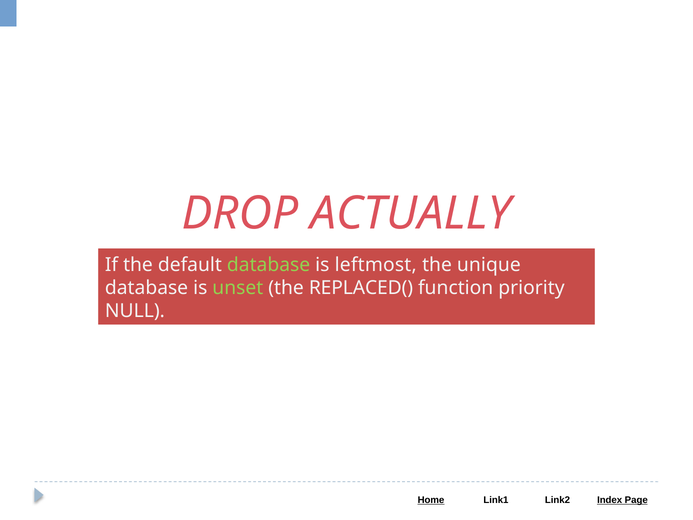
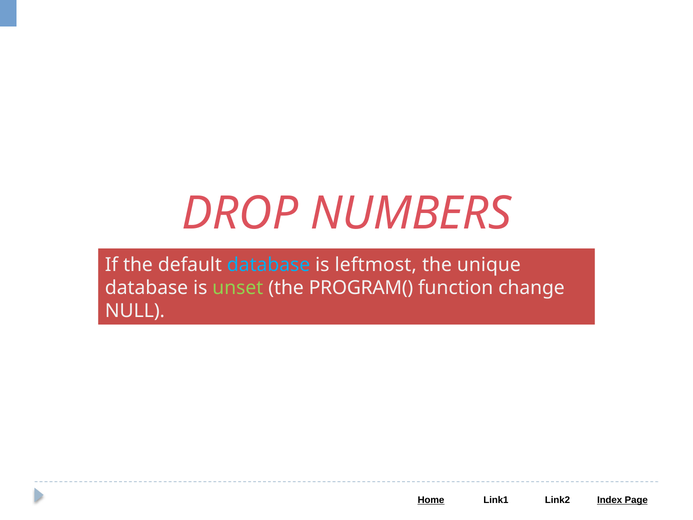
ACTUALLY: ACTUALLY -> NUMBERS
database at (269, 265) colour: light green -> light blue
REPLACED(: REPLACED( -> PROGRAM(
priority: priority -> change
